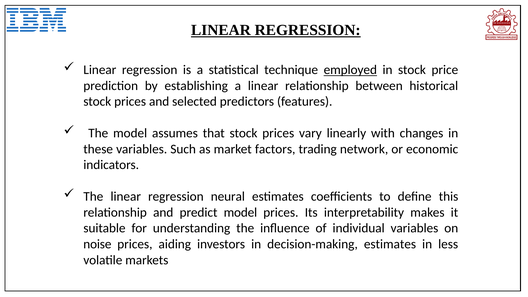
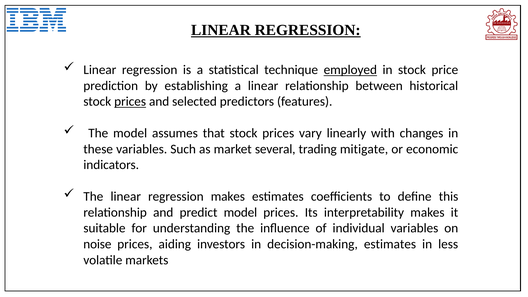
prices at (130, 102) underline: none -> present
factors: factors -> several
network: network -> mitigate
regression neural: neural -> makes
